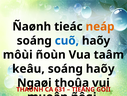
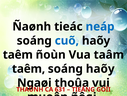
neáp colour: orange -> blue
môùi at (18, 54): môùi -> taêm
keâu at (28, 68): keâu -> taêm
